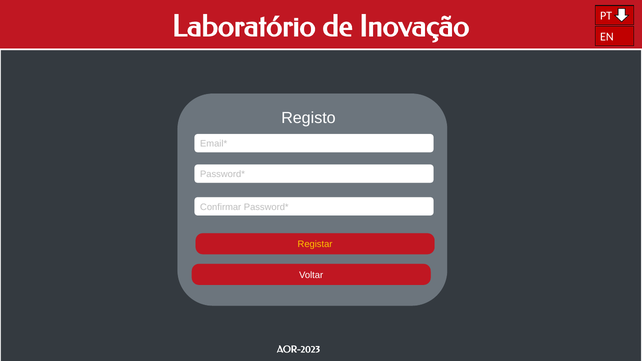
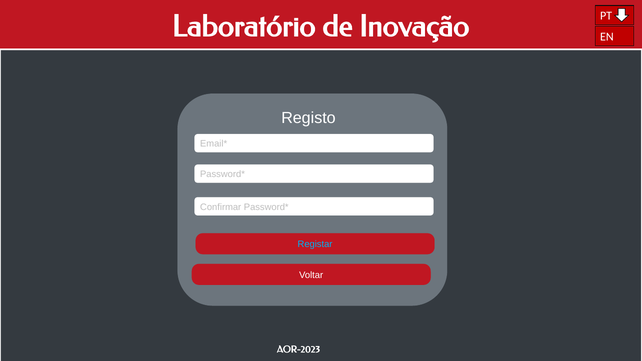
Registar colour: yellow -> light blue
